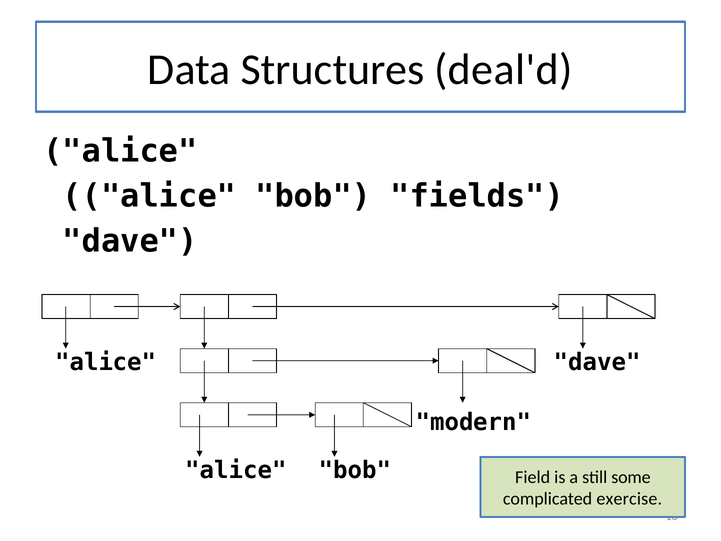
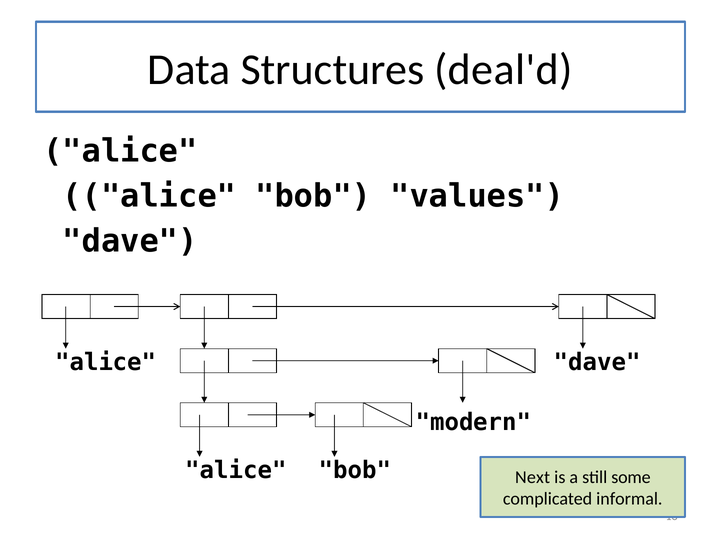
fields: fields -> values
Field: Field -> Next
exercise: exercise -> informal
